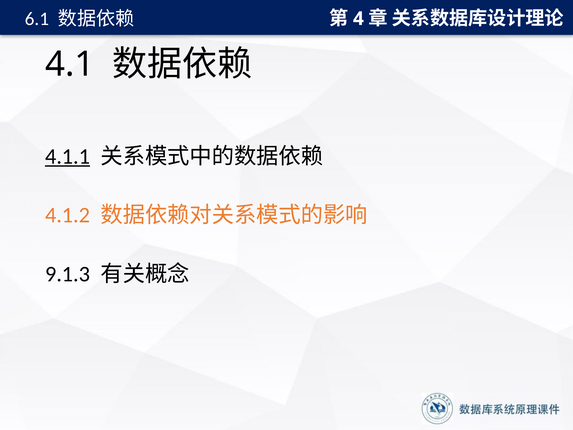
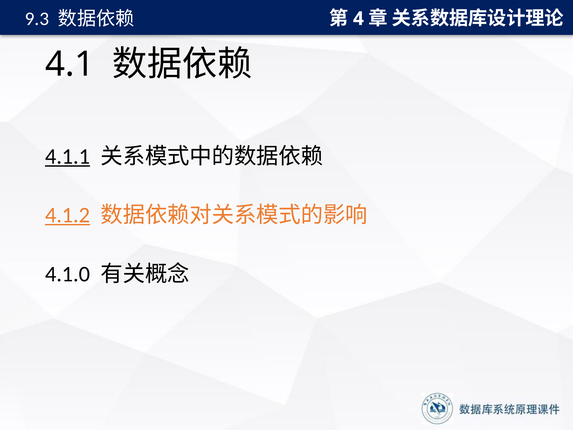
6.1: 6.1 -> 9.3
4.1.2 underline: none -> present
9.1.3: 9.1.3 -> 4.1.0
